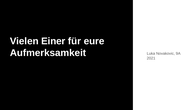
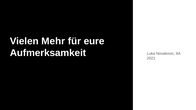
Einer: Einer -> Mehr
